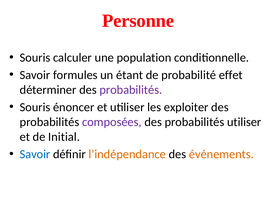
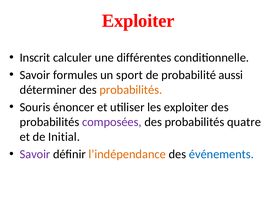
Personne at (138, 21): Personne -> Exploiter
Souris at (35, 57): Souris -> Inscrit
population: population -> différentes
étant: étant -> sport
effet: effet -> aussi
probabilités at (131, 90) colour: purple -> orange
probabilités utiliser: utiliser -> quatre
Savoir at (35, 154) colour: blue -> purple
événements colour: orange -> blue
